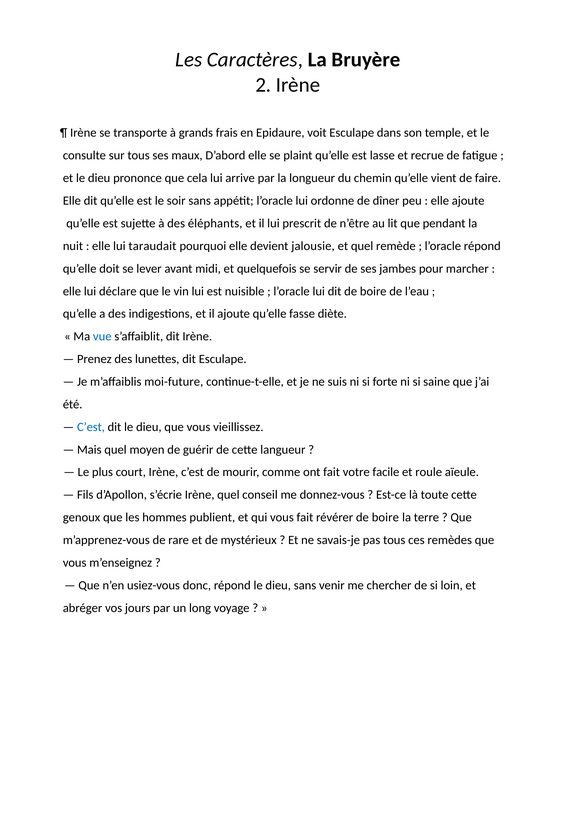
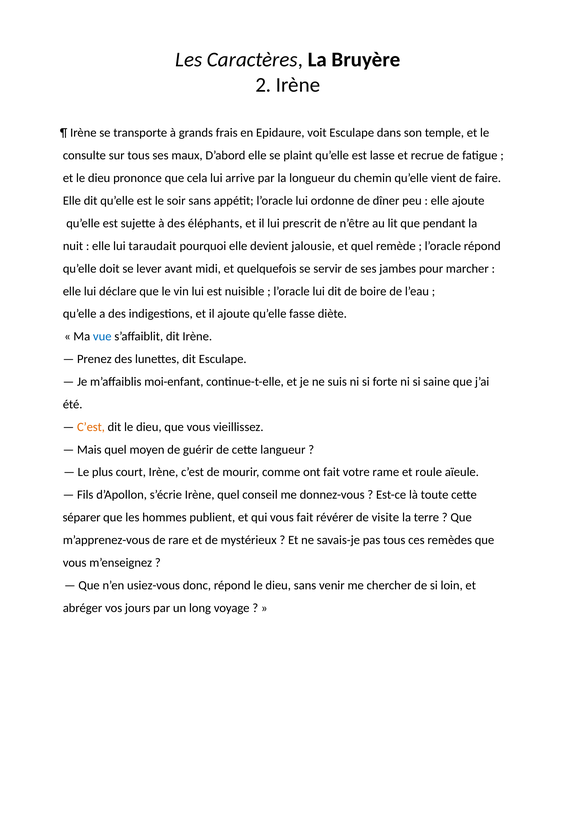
moi-future: moi-future -> moi-enfant
C’est at (91, 427) colour: blue -> orange
facile: facile -> rame
genoux: genoux -> séparer
révérer de boire: boire -> visite
